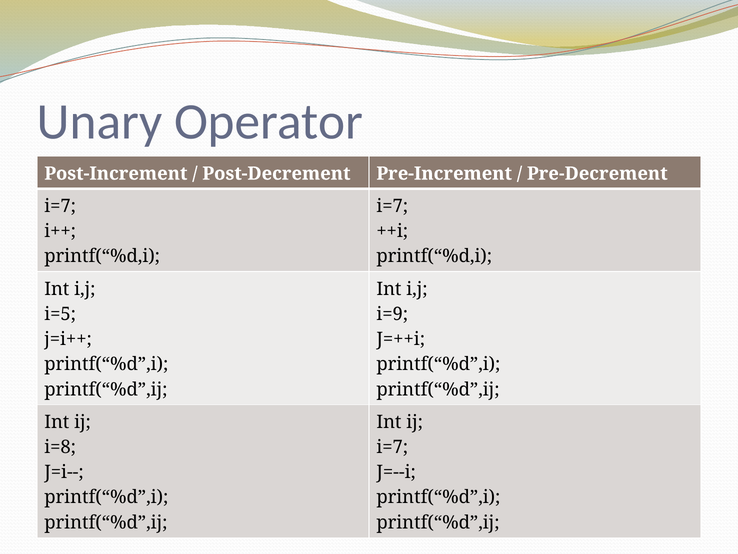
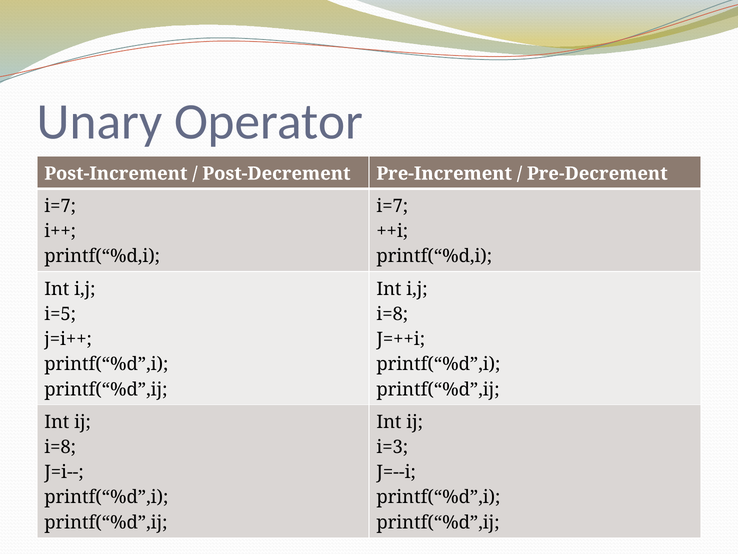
i=9 at (392, 314): i=9 -> i=8
i=7 at (392, 447): i=7 -> i=3
